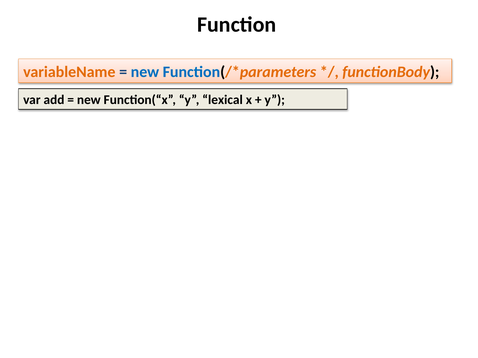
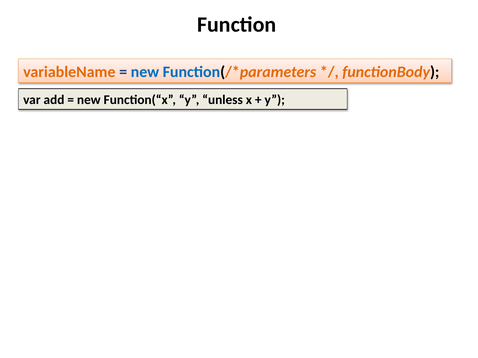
lexical: lexical -> unless
